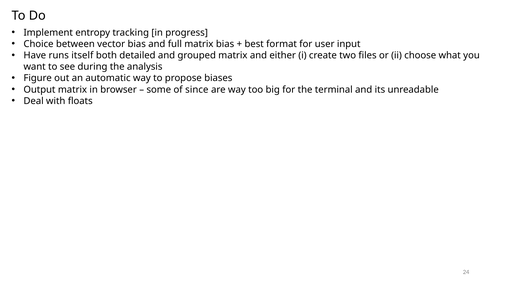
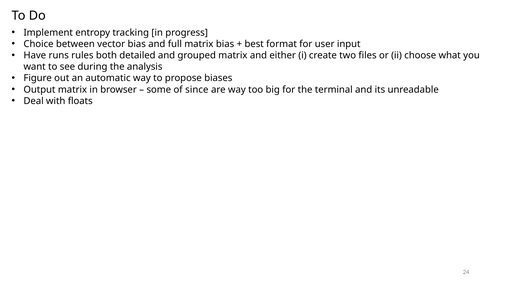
itself: itself -> rules
